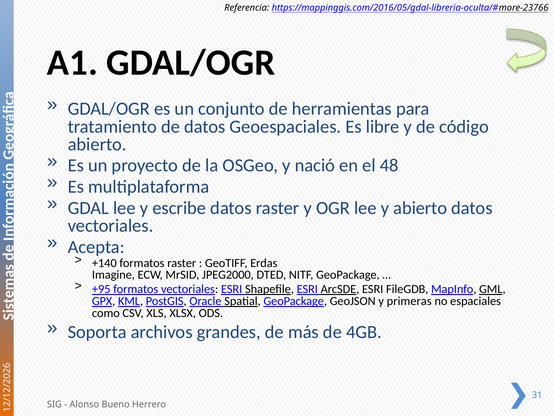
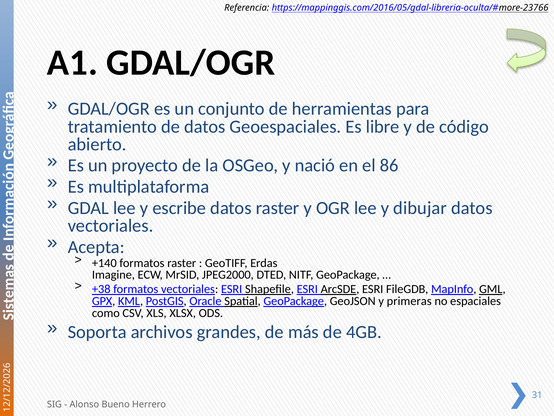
48: 48 -> 86
y abierto: abierto -> dibujar
+95: +95 -> +38
